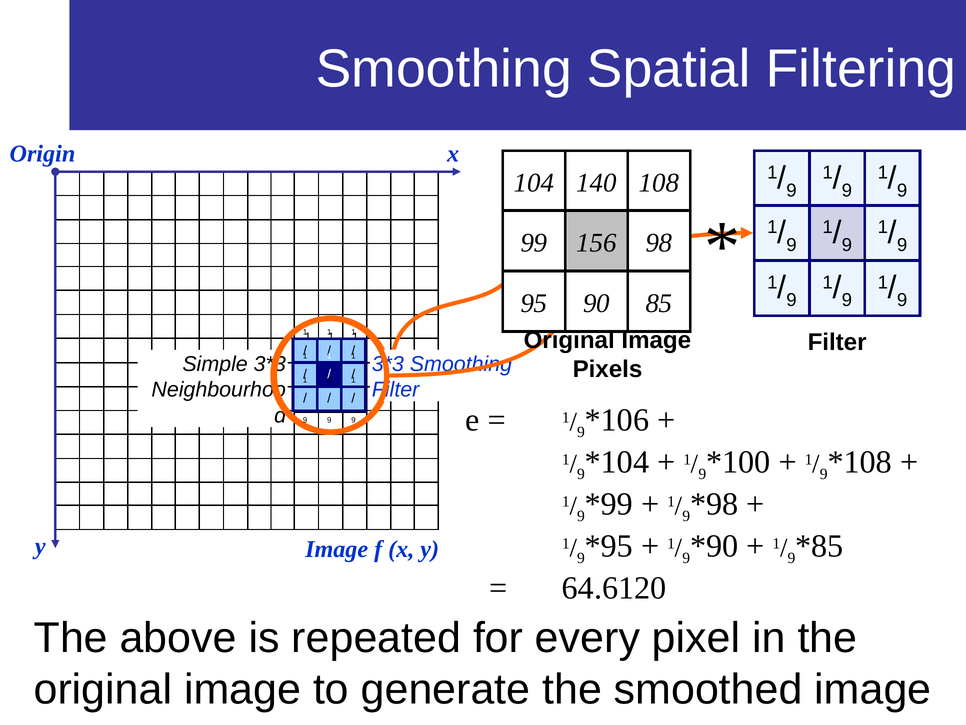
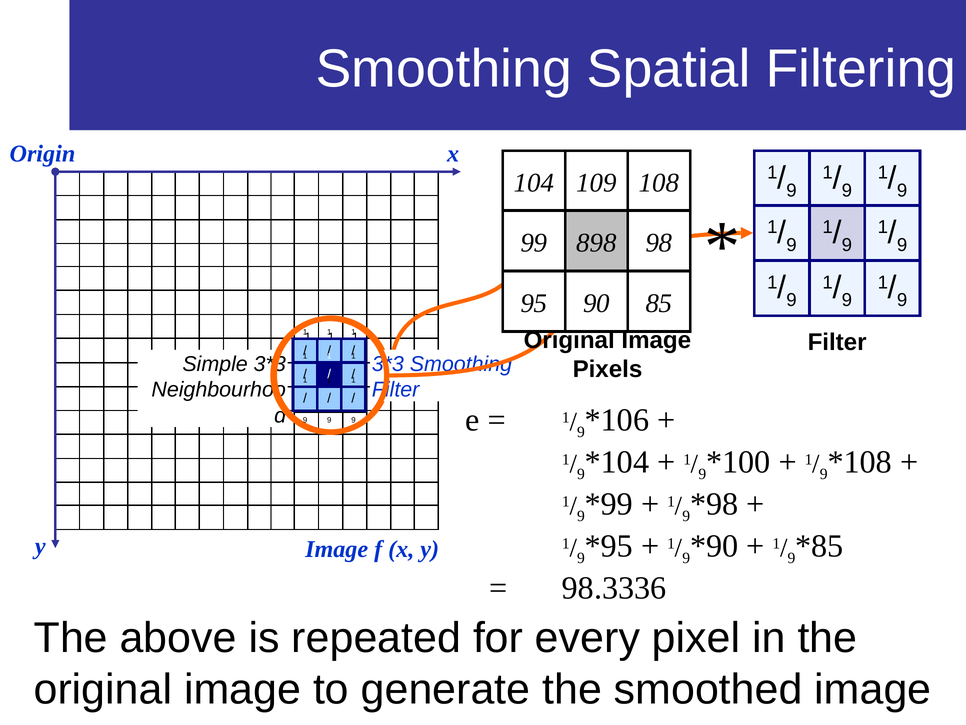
140: 140 -> 109
156: 156 -> 898
64.6120: 64.6120 -> 98.3336
